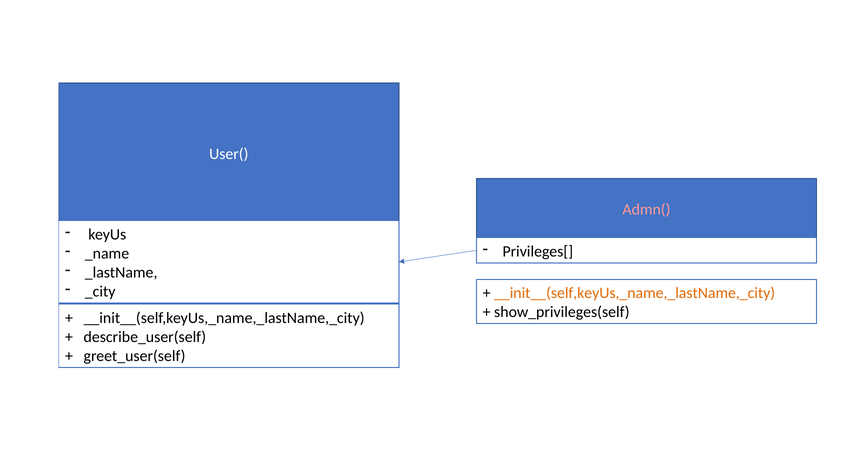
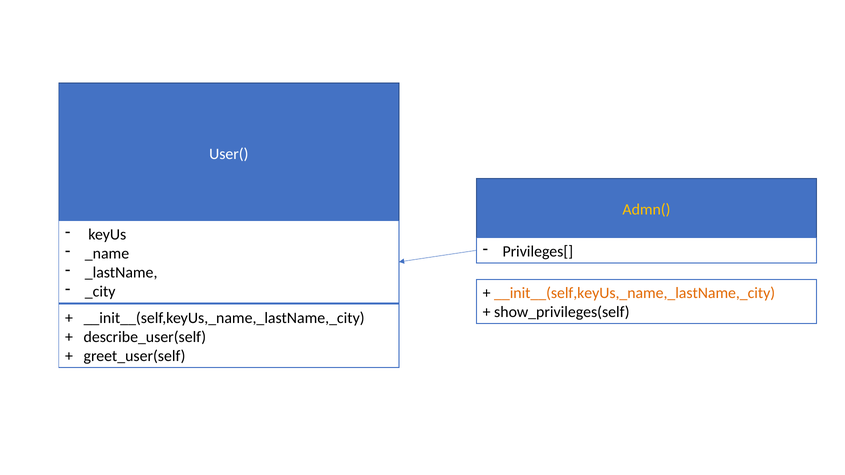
Admn( colour: pink -> yellow
